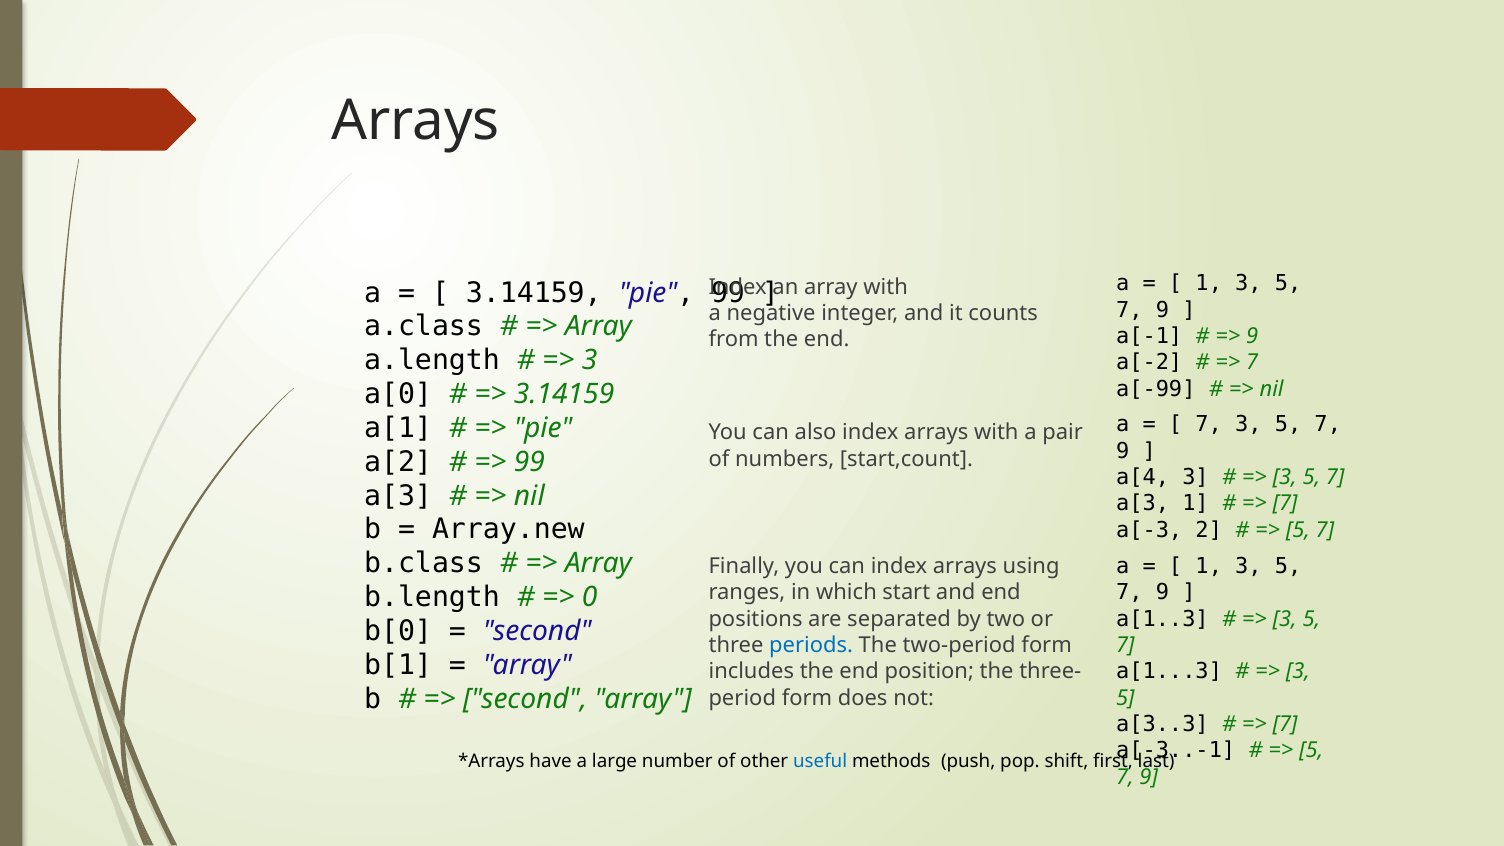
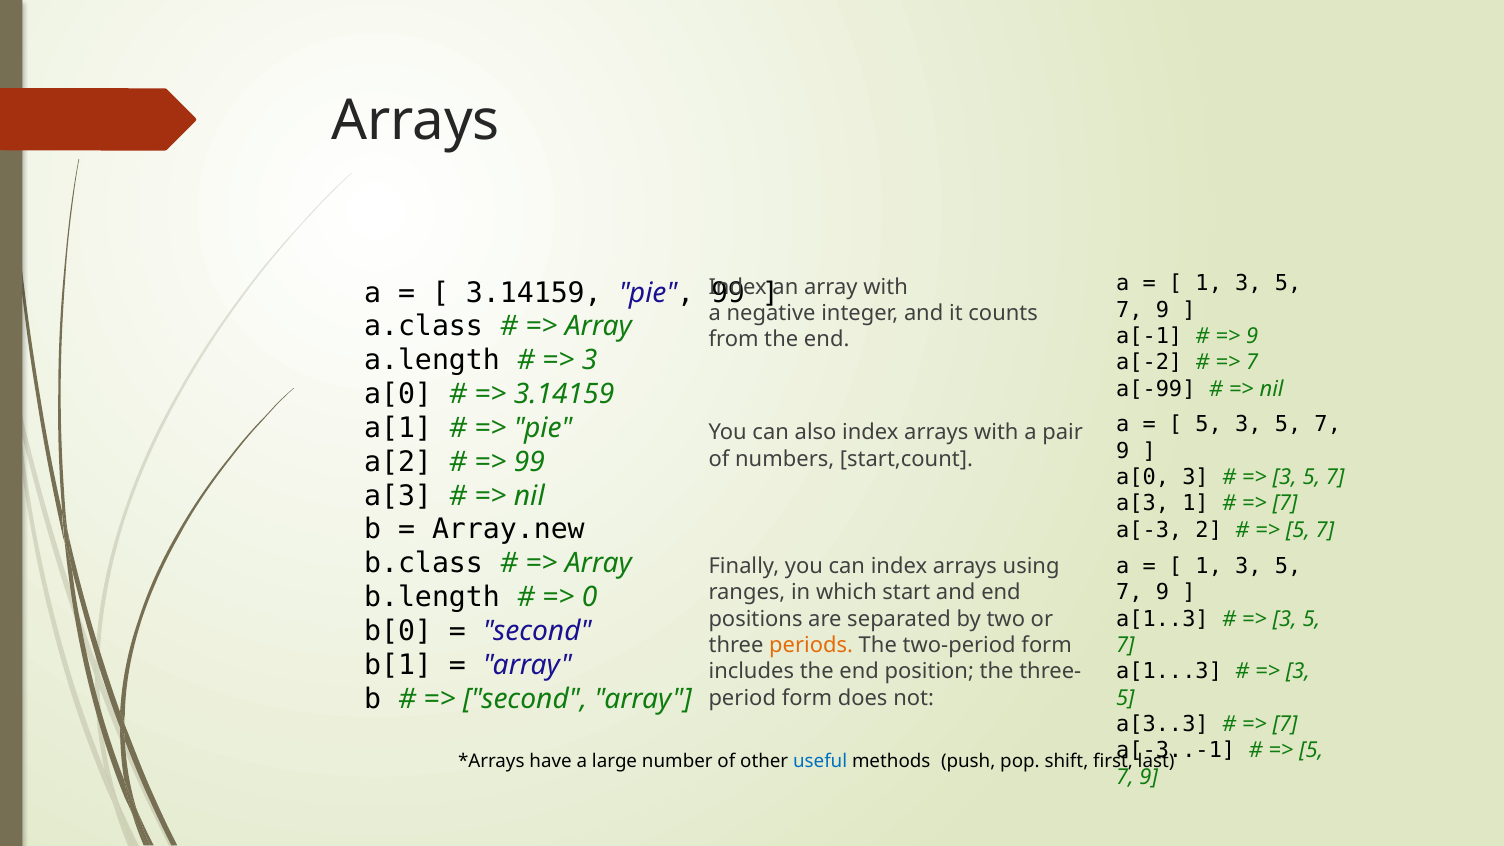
7 at (1209, 425): 7 -> 5
a[4 at (1143, 477): a[4 -> a[0
periods colour: blue -> orange
